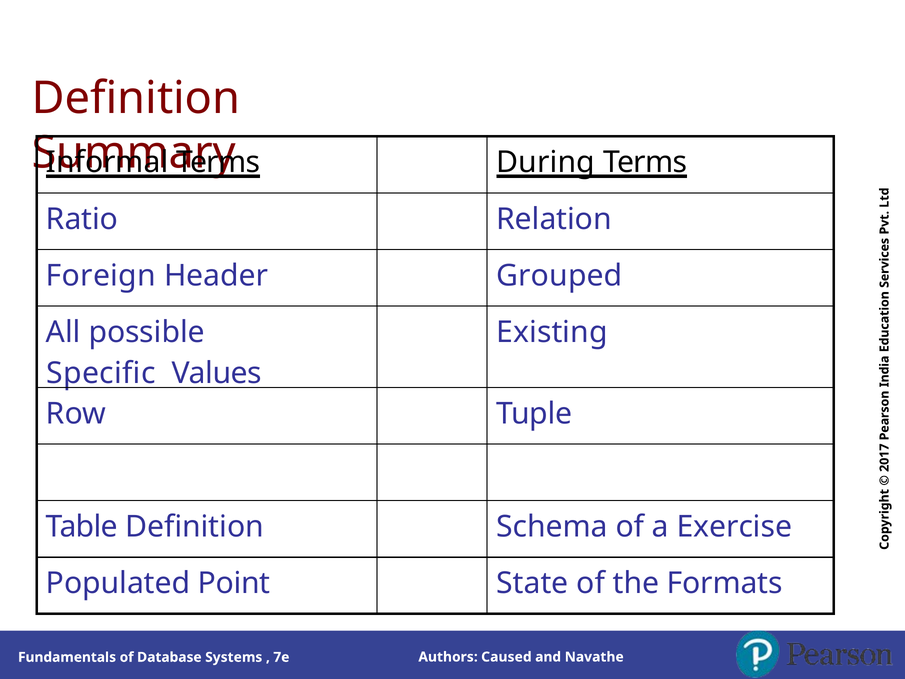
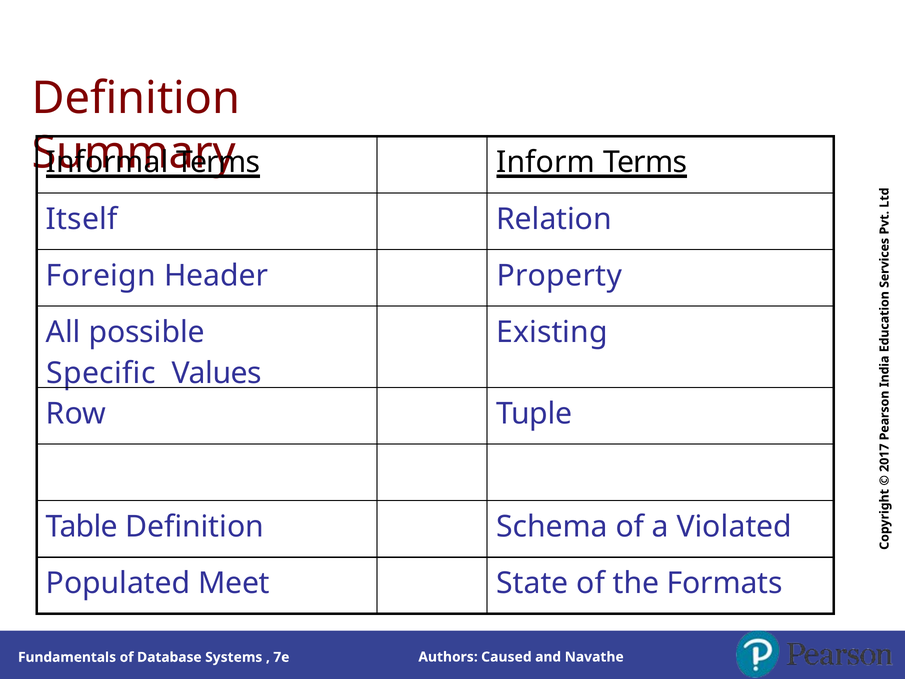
During: During -> Inform
Ratio: Ratio -> Itself
Grouped: Grouped -> Property
Exercise: Exercise -> Violated
Point: Point -> Meet
